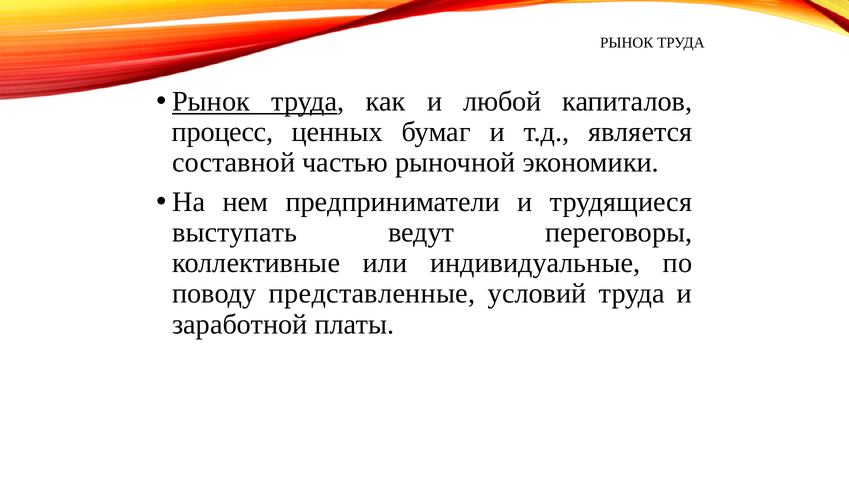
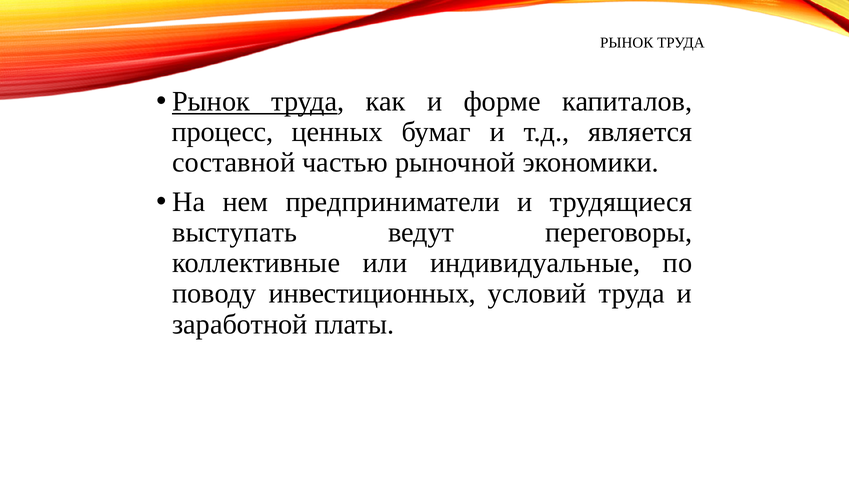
любой: любой -> форме
представленные: представленные -> инвестиционных
